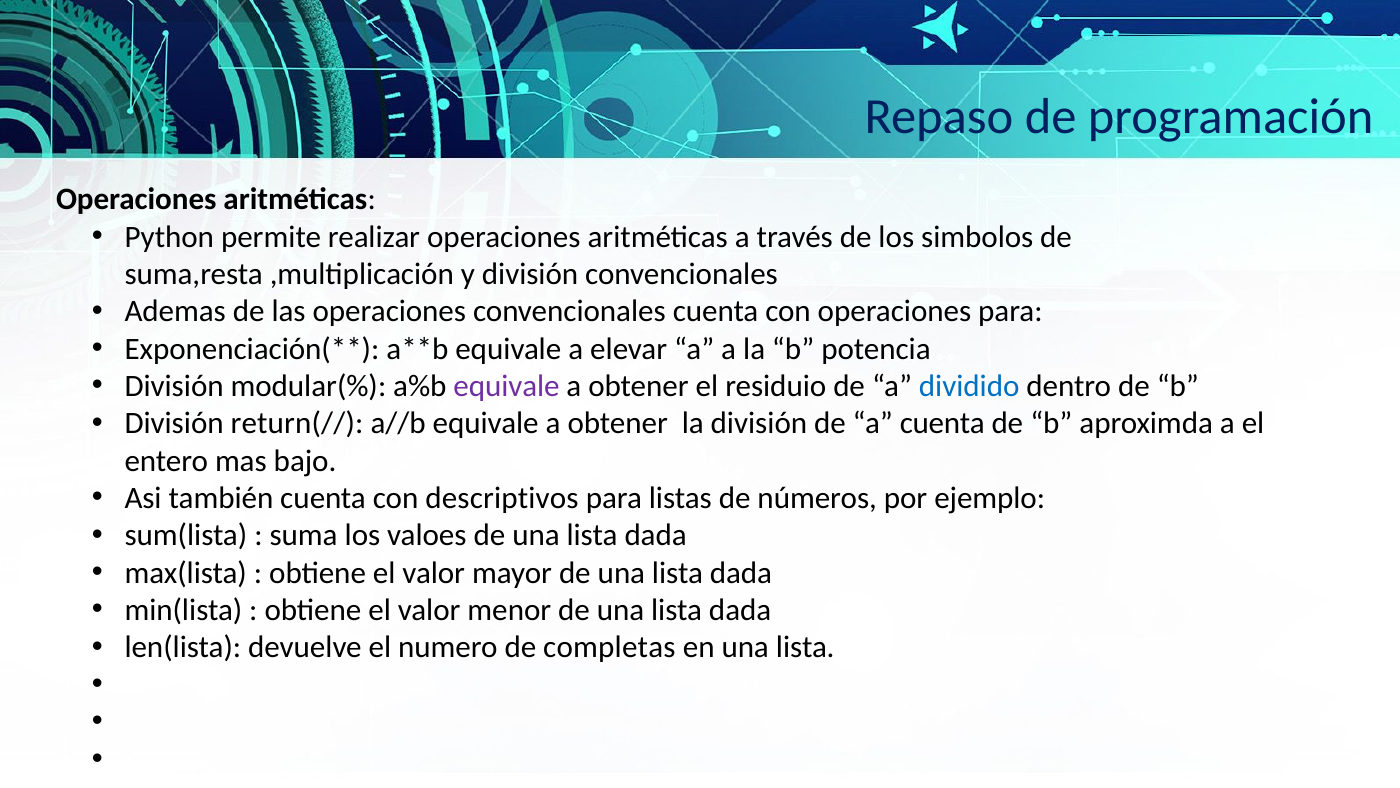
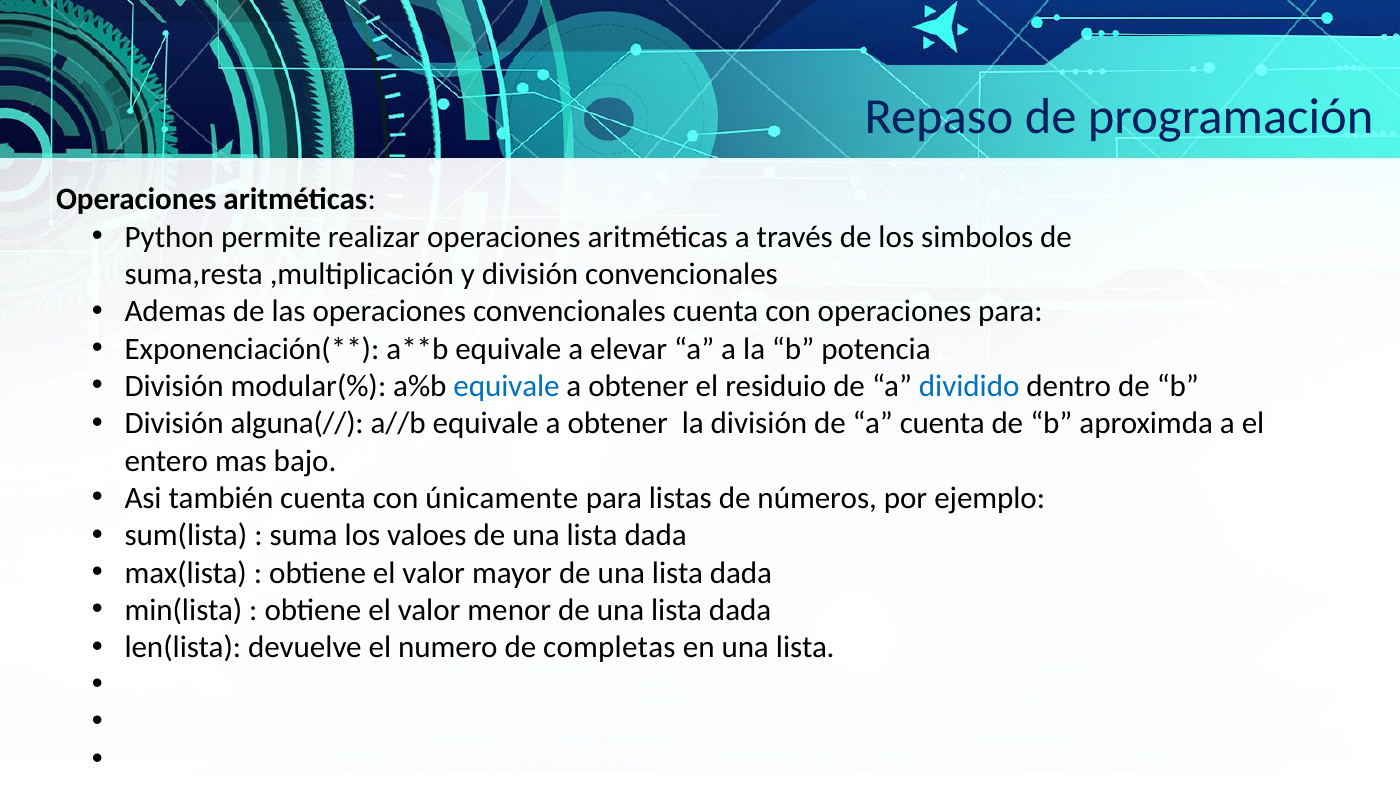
equivale at (507, 386) colour: purple -> blue
return(//: return(// -> alguna(//
descriptivos: descriptivos -> únicamente
